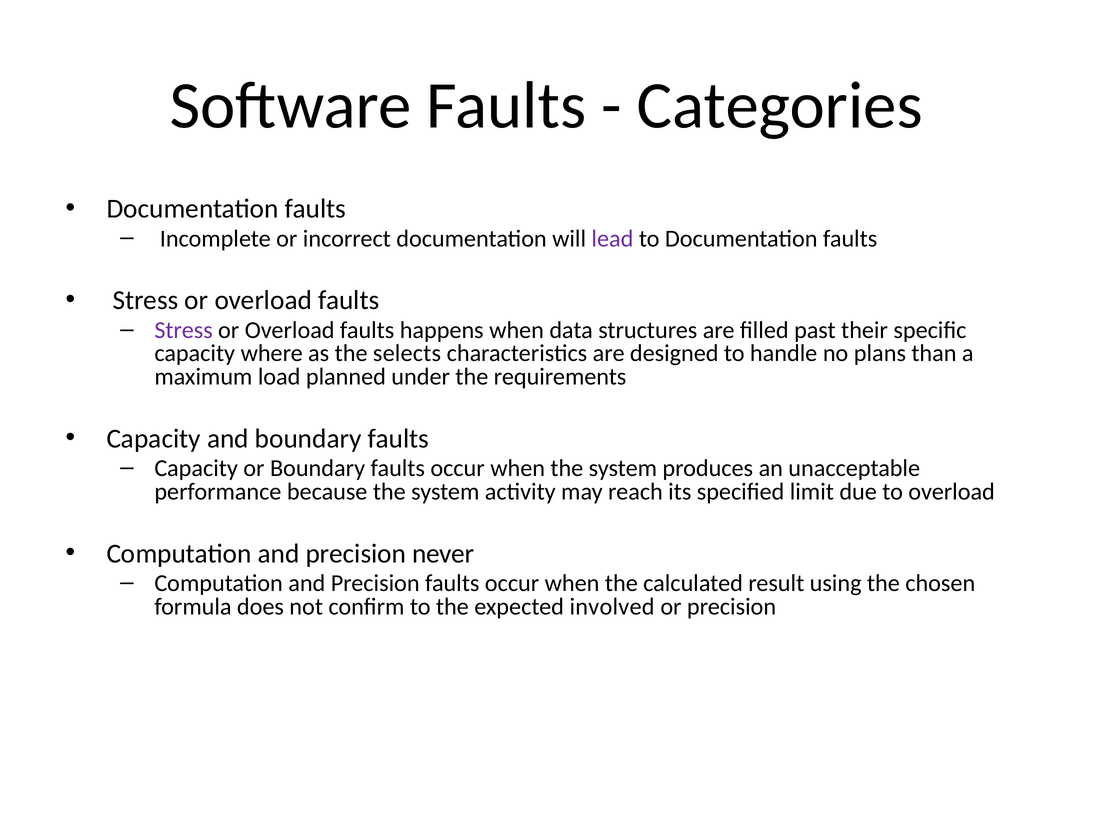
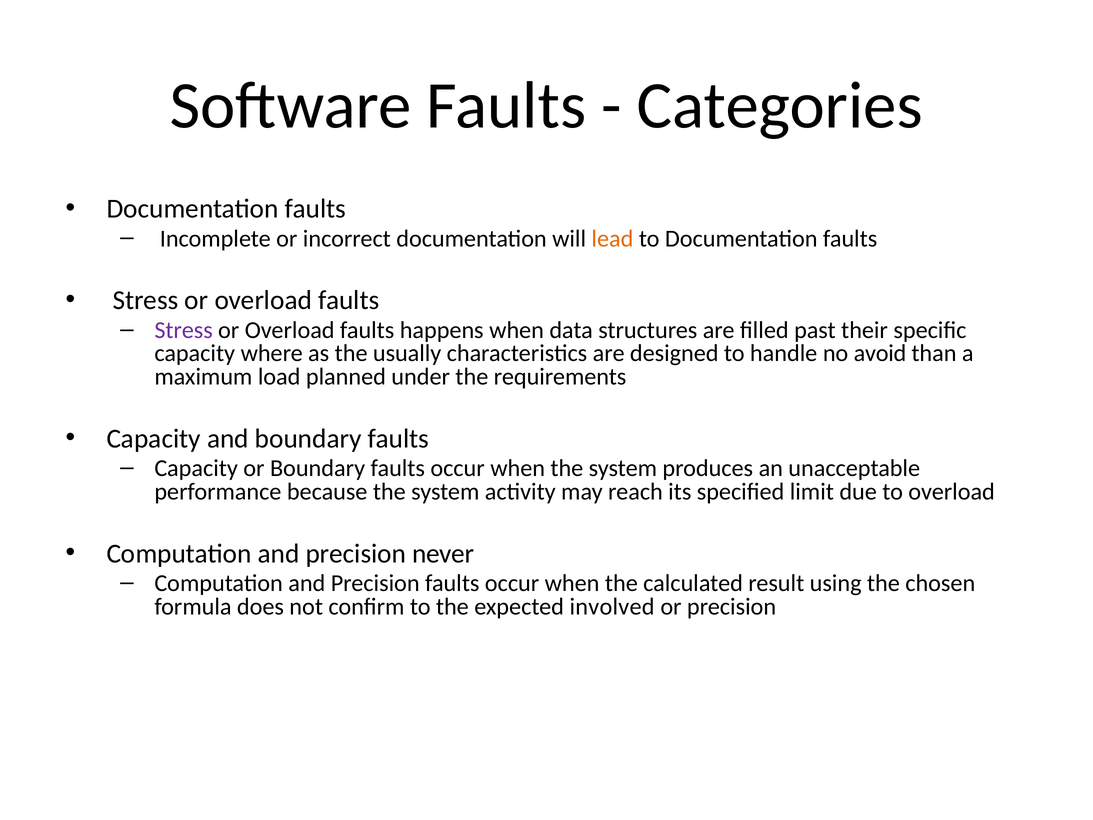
lead colour: purple -> orange
selects: selects -> usually
plans: plans -> avoid
